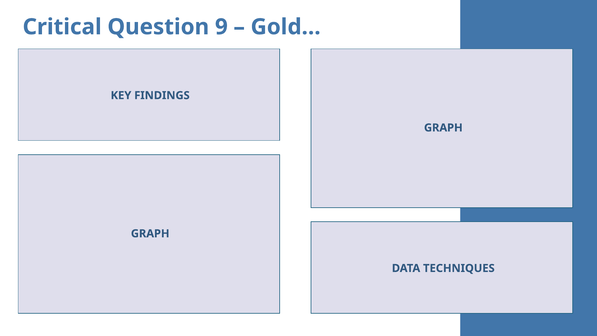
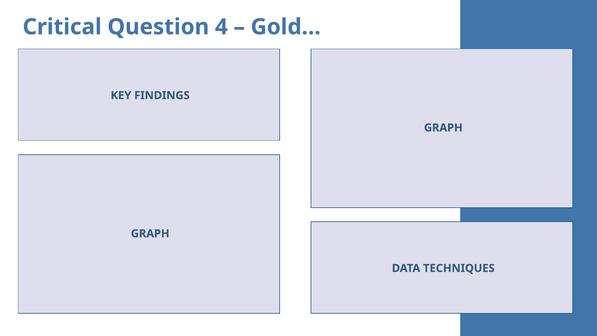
9: 9 -> 4
